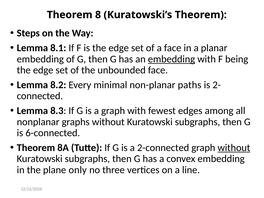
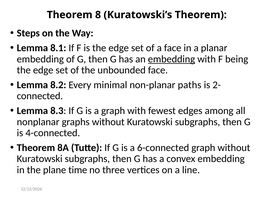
6-connected: 6-connected -> 4-connected
2-connected: 2-connected -> 6-connected
without at (234, 148) underline: present -> none
only: only -> time
